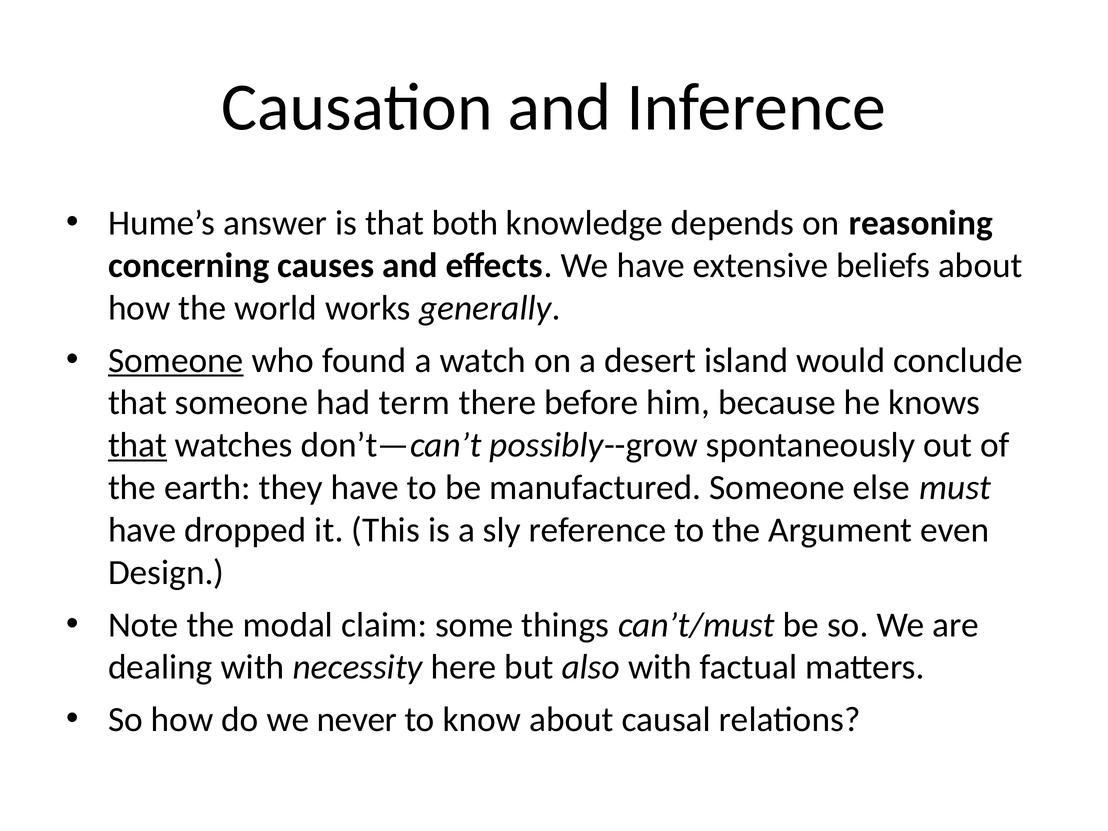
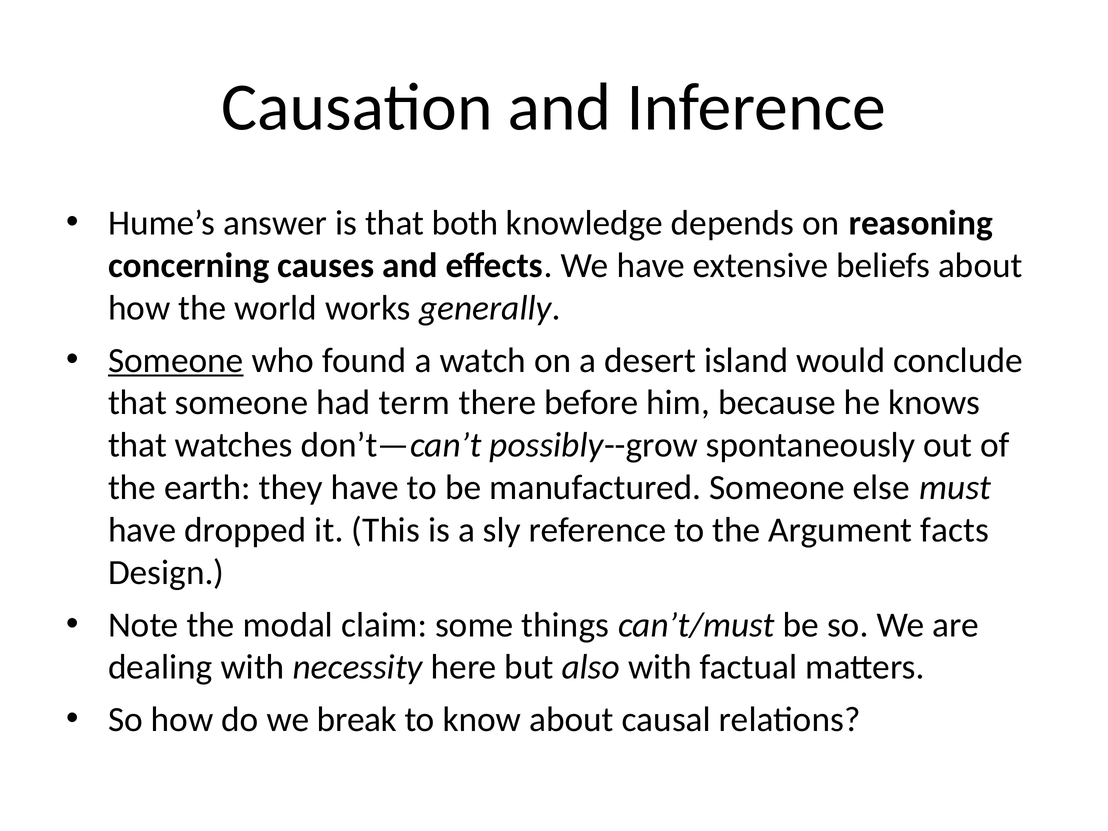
that at (138, 445) underline: present -> none
even: even -> facts
never: never -> break
